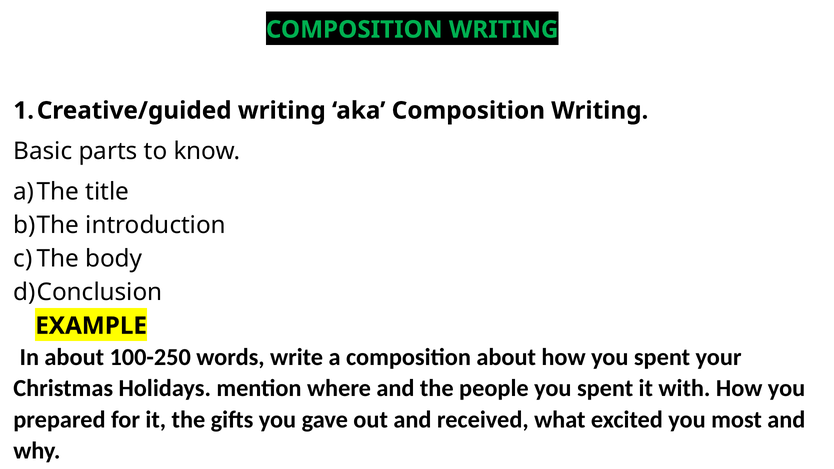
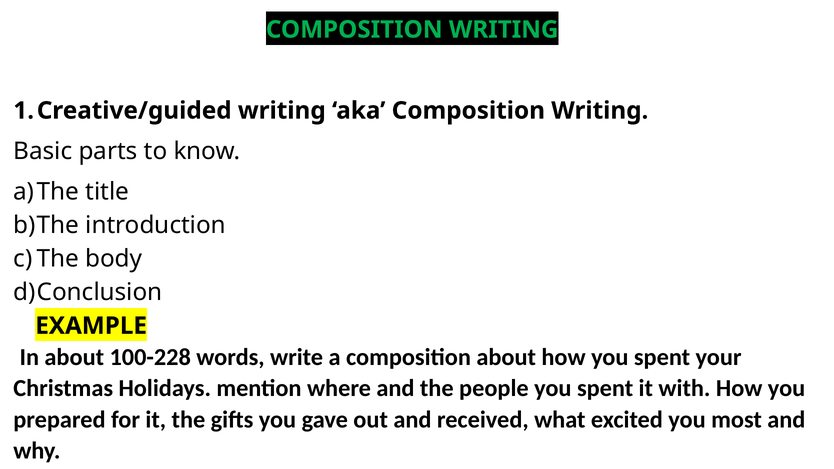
100-250: 100-250 -> 100-228
